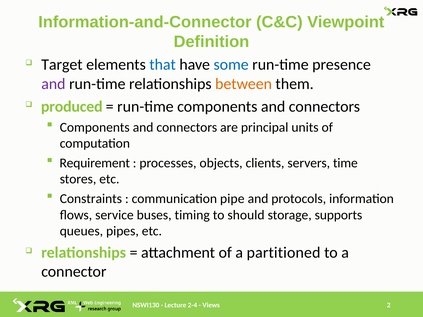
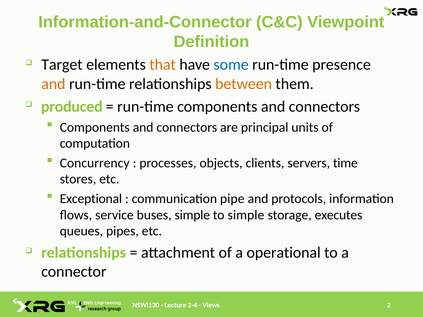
that colour: blue -> orange
and at (53, 84) colour: purple -> orange
Requirement: Requirement -> Concurrency
Constraints: Constraints -> Exceptional
buses timing: timing -> simple
to should: should -> simple
supports: supports -> executes
partitioned: partitioned -> operational
